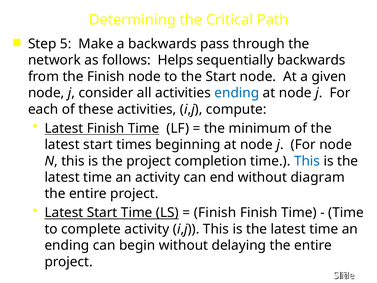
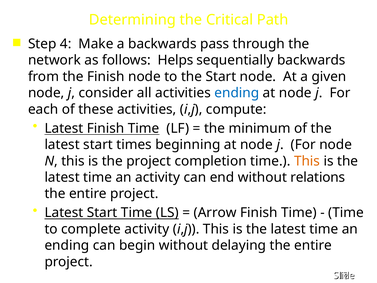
5: 5 -> 4
This at (307, 161) colour: blue -> orange
diagram: diagram -> relations
Finish at (215, 213): Finish -> Arrow
